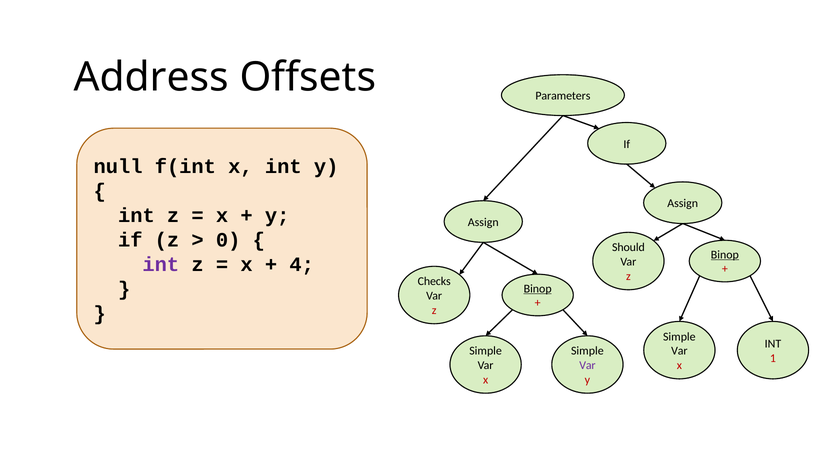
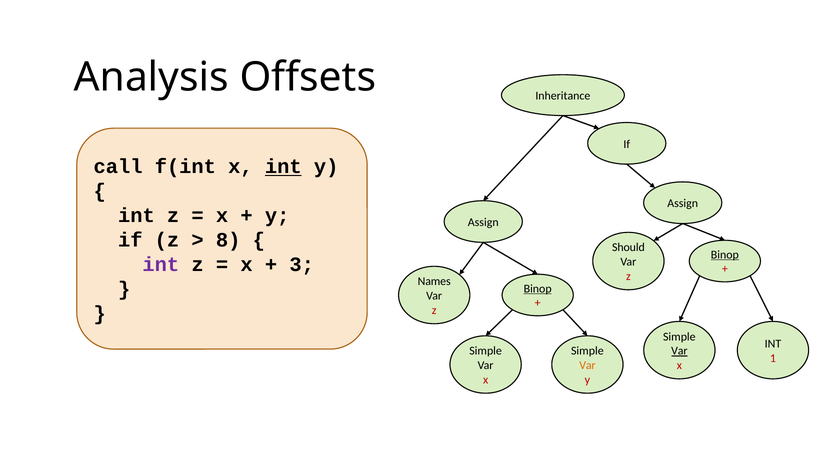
Address: Address -> Analysis
Parameters: Parameters -> Inheritance
null: null -> call
int at (283, 167) underline: none -> present
0: 0 -> 8
4: 4 -> 3
Checks: Checks -> Names
Var at (679, 351) underline: none -> present
Var at (587, 365) colour: purple -> orange
